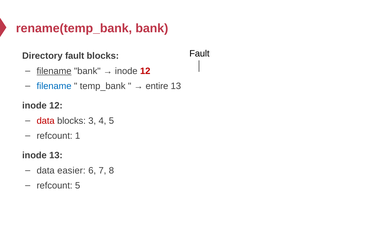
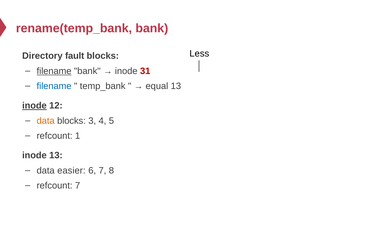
Fault at (199, 54): Fault -> Less
12 at (145, 71): 12 -> 31
entire: entire -> equal
inode at (34, 105) underline: none -> present
data at (46, 121) colour: red -> orange
refcount 5: 5 -> 7
